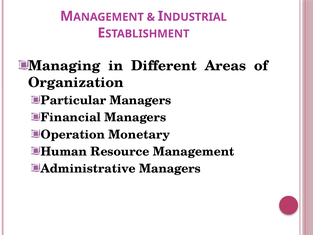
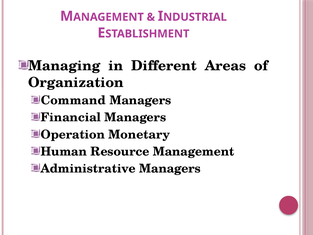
Particular: Particular -> Command
